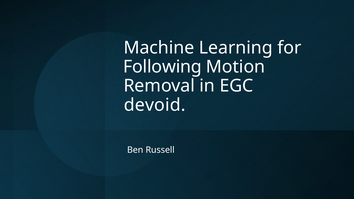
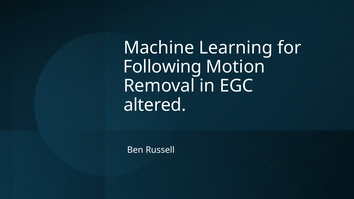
devoid: devoid -> altered
